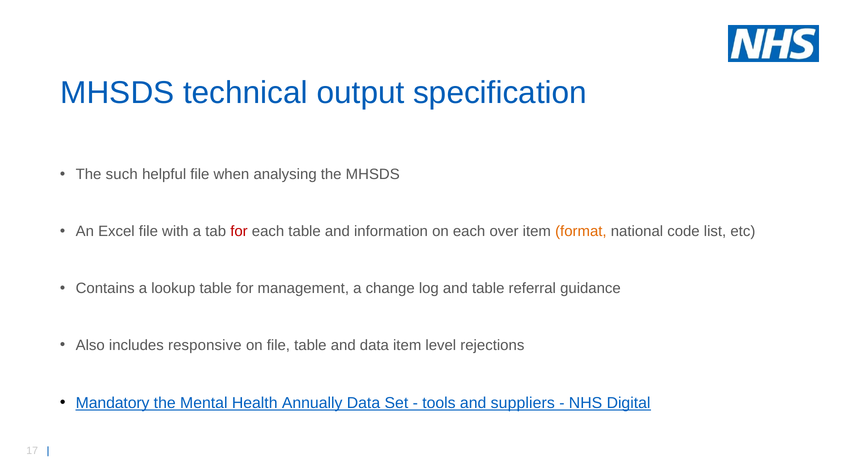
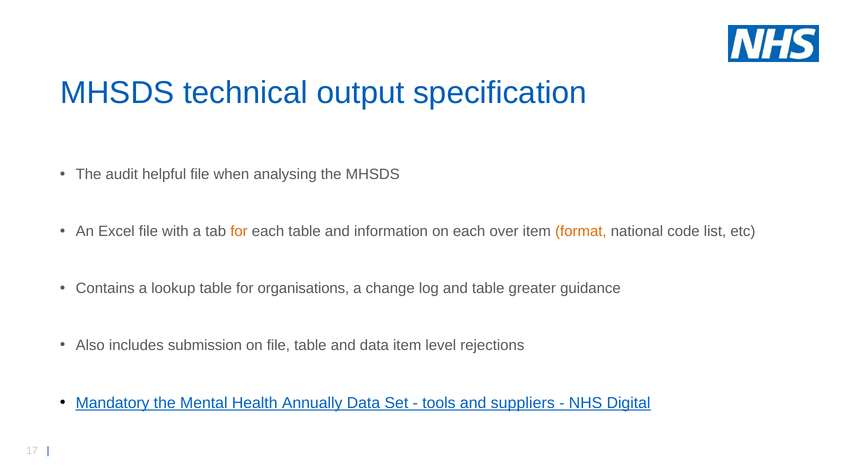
such: such -> audit
for at (239, 231) colour: red -> orange
management: management -> organisations
referral: referral -> greater
responsive: responsive -> submission
